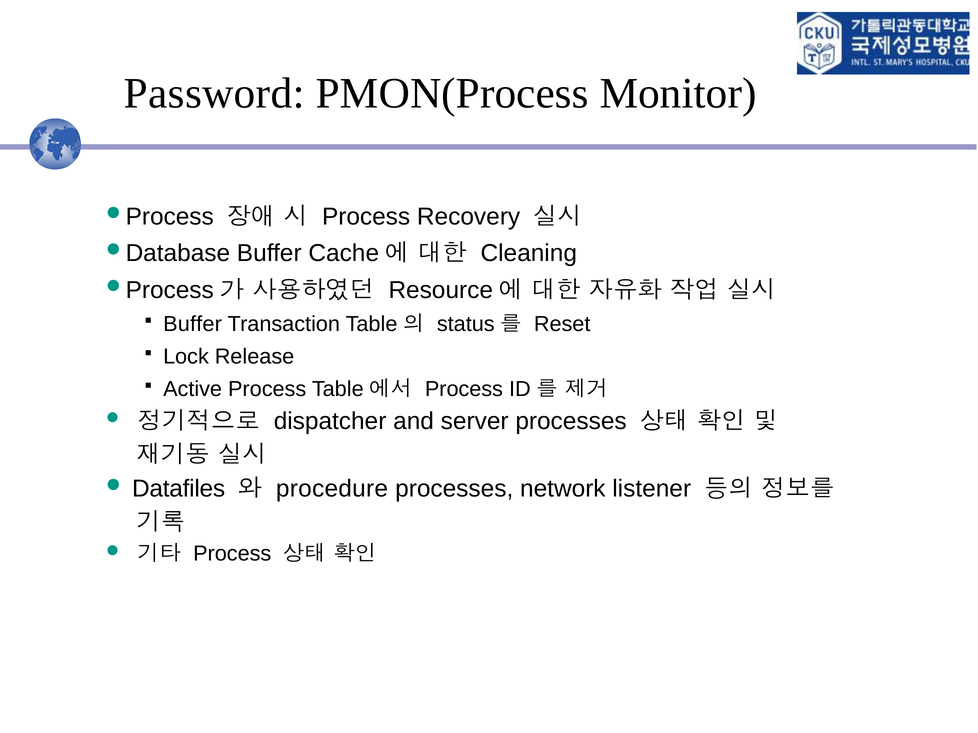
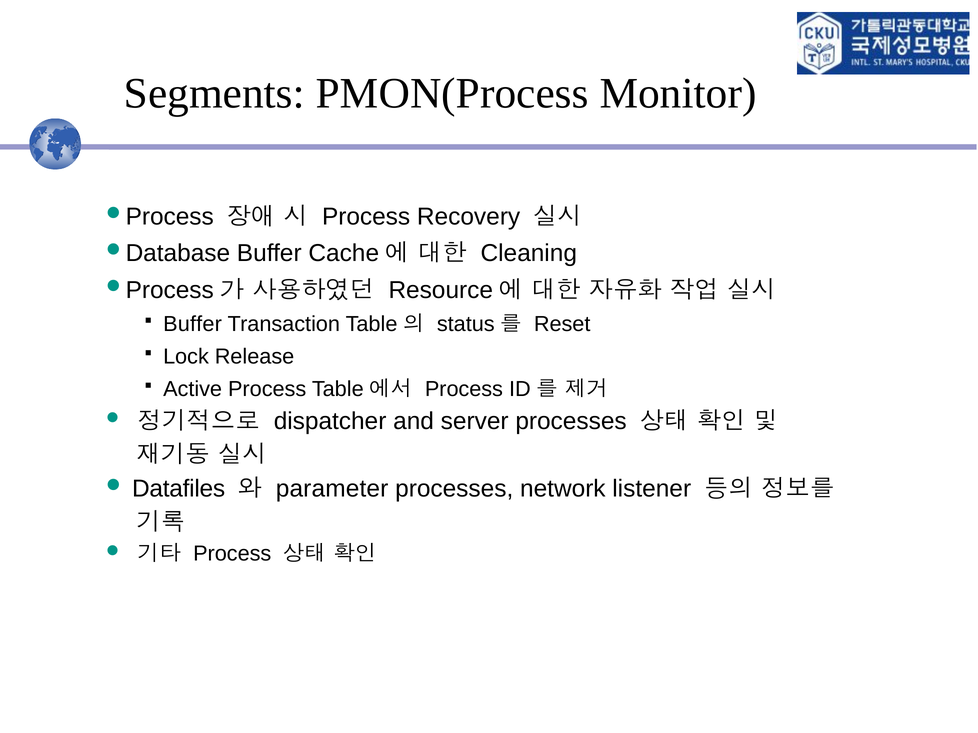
Password: Password -> Segments
procedure: procedure -> parameter
